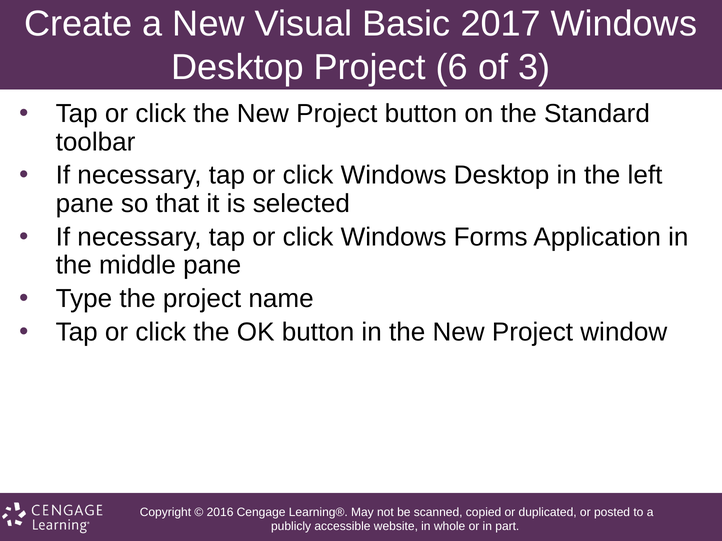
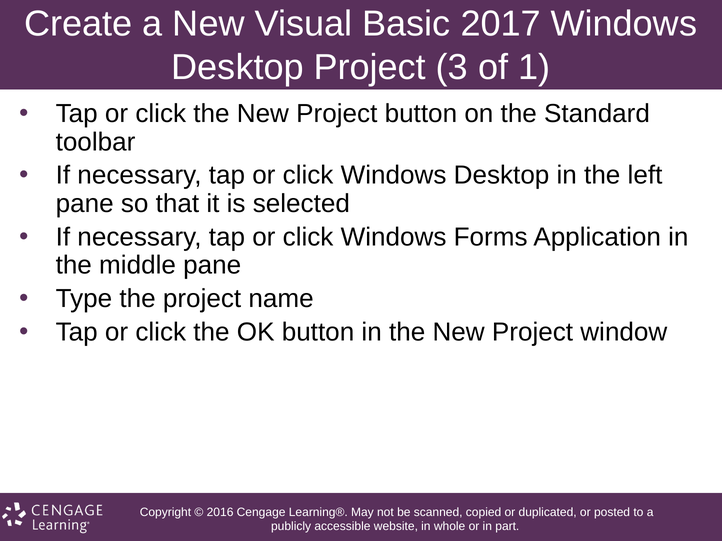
6: 6 -> 3
3: 3 -> 1
